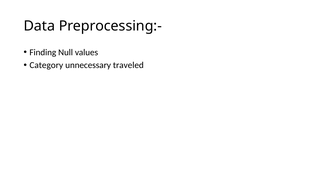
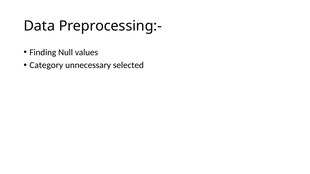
traveled: traveled -> selected
